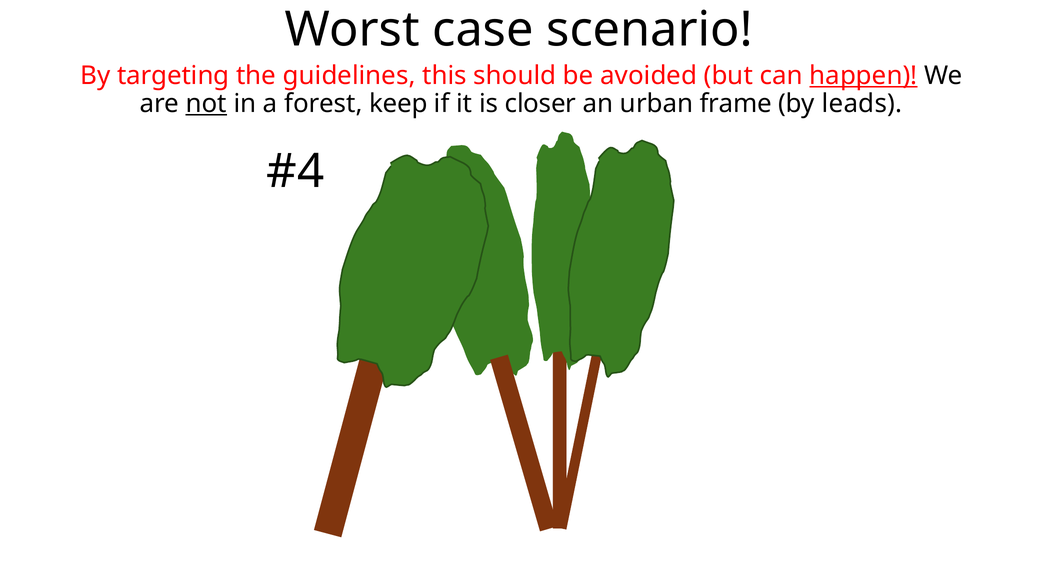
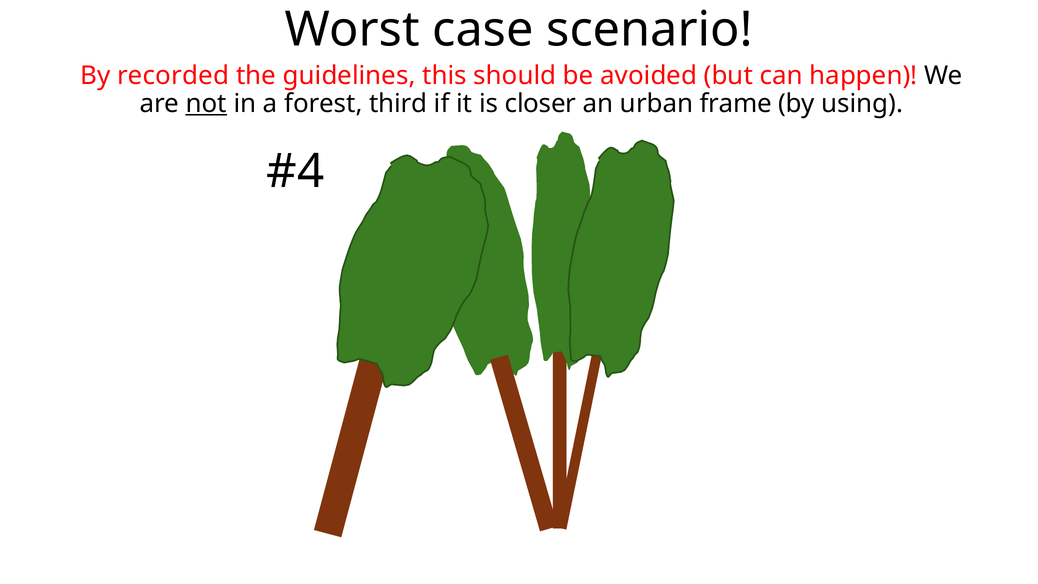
targeting: targeting -> recorded
happen underline: present -> none
keep: keep -> third
leads: leads -> using
